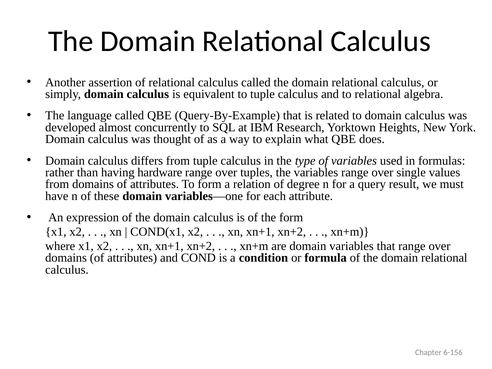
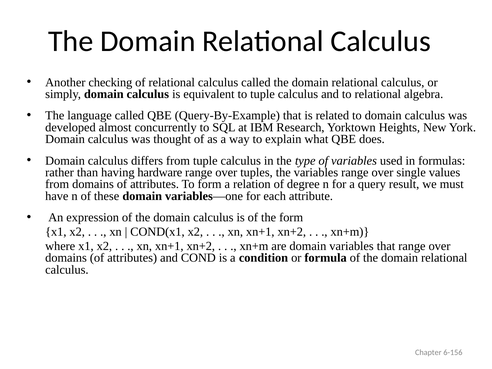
assertion: assertion -> checking
